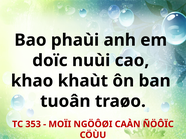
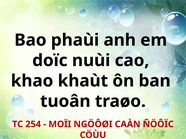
353: 353 -> 254
